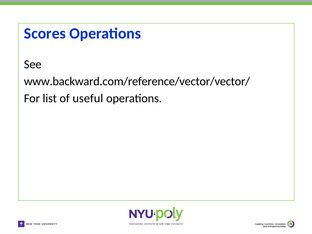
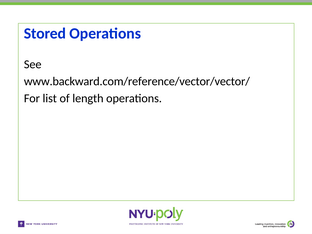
Scores: Scores -> Stored
useful: useful -> length
